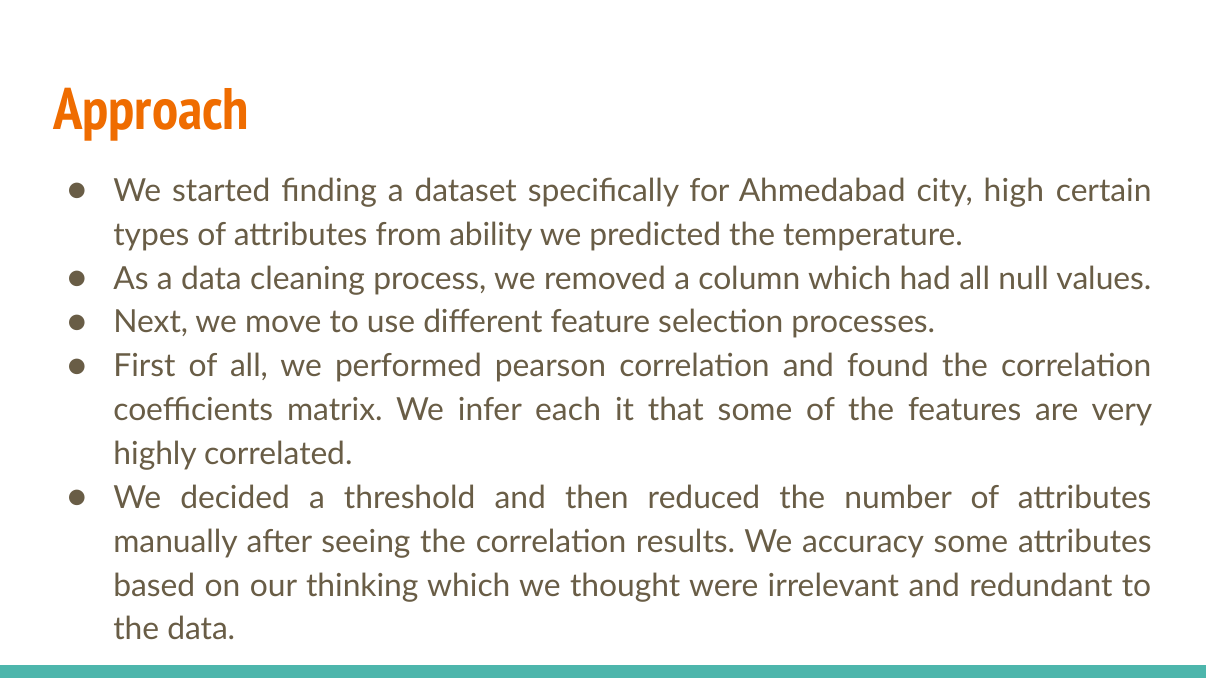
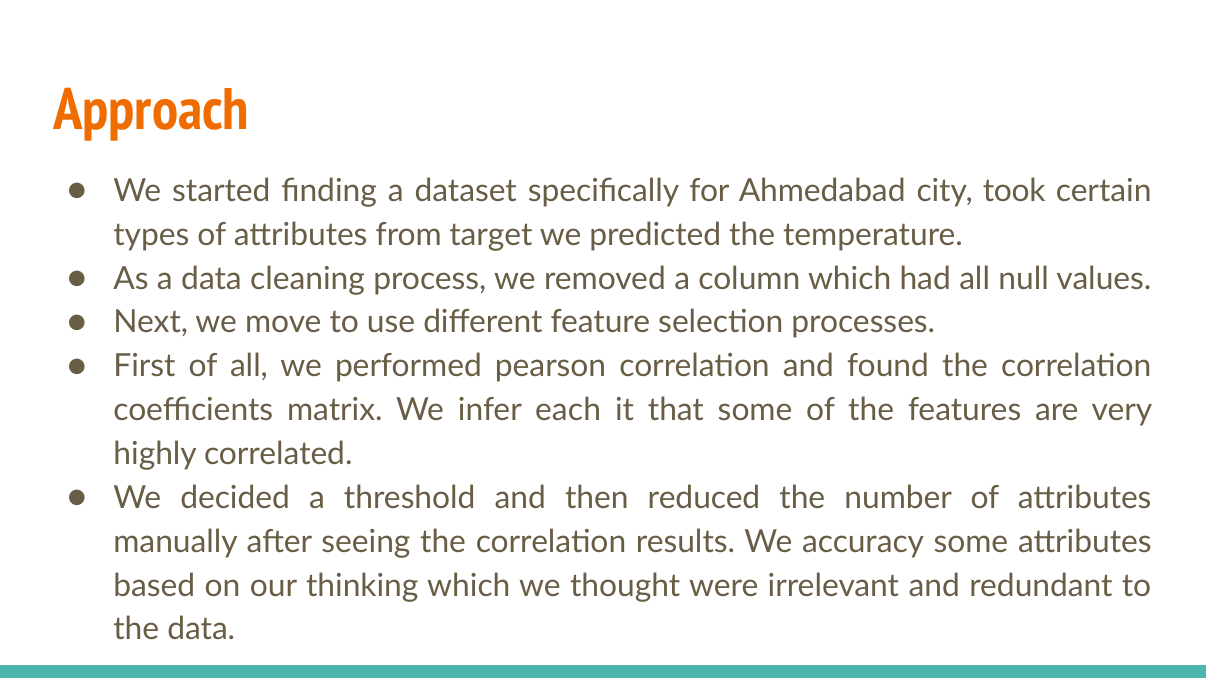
high: high -> took
ability: ability -> target
